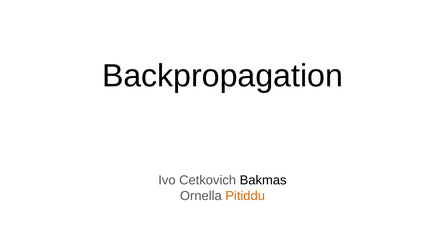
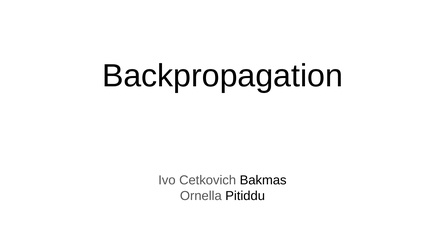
Pitiddu colour: orange -> black
